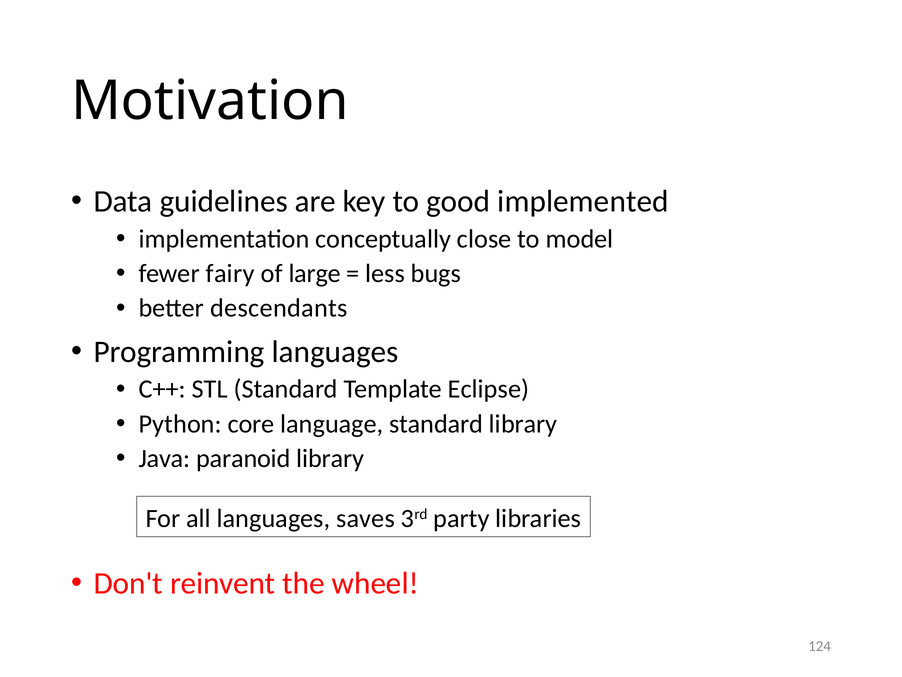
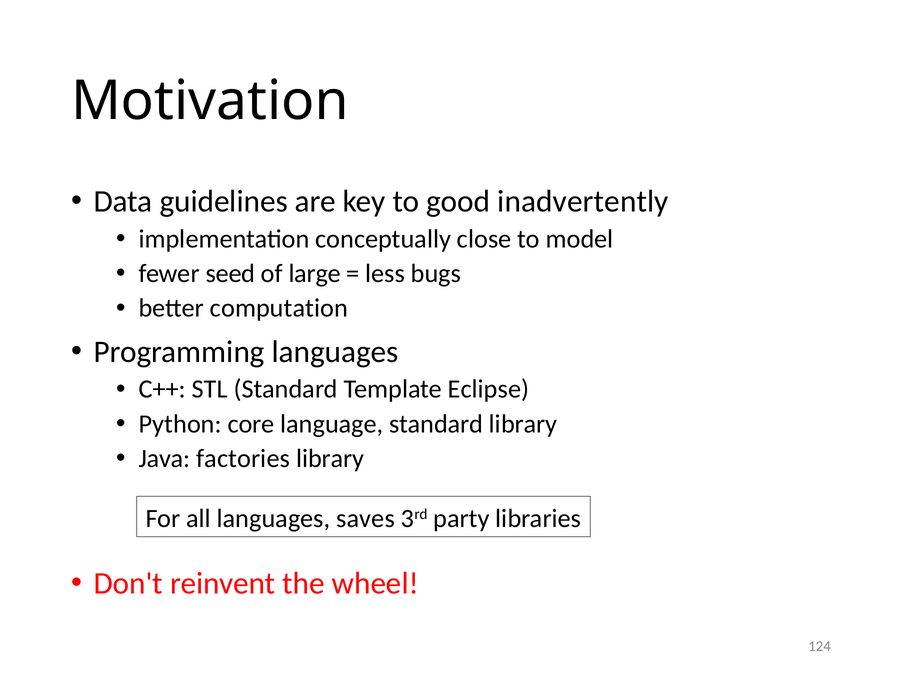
implemented: implemented -> inadvertently
fairy: fairy -> seed
descendants: descendants -> computation
paranoid: paranoid -> factories
